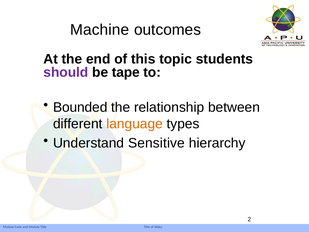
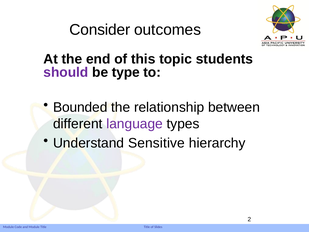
Machine: Machine -> Consider
tape: tape -> type
language colour: orange -> purple
